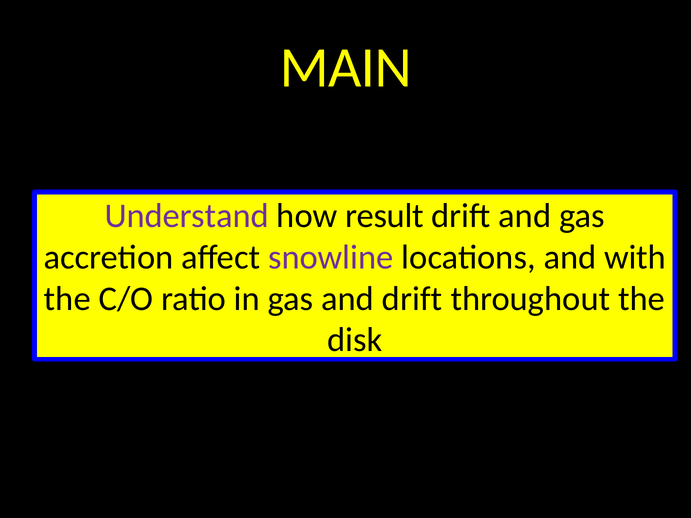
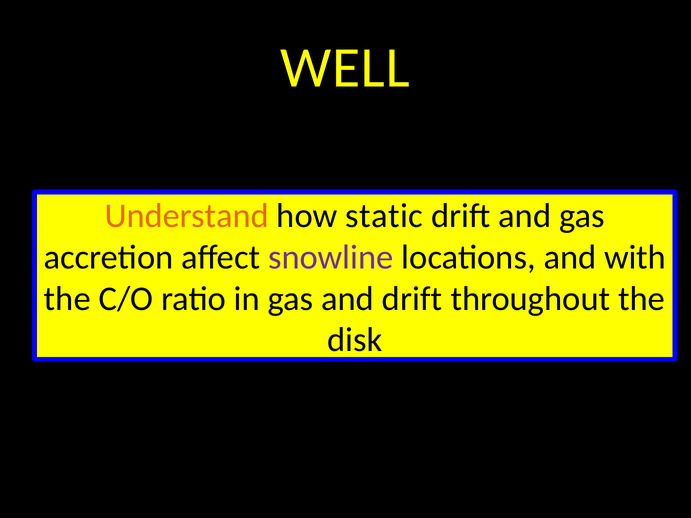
MAIN: MAIN -> WELL
Understand colour: purple -> orange
result: result -> static
